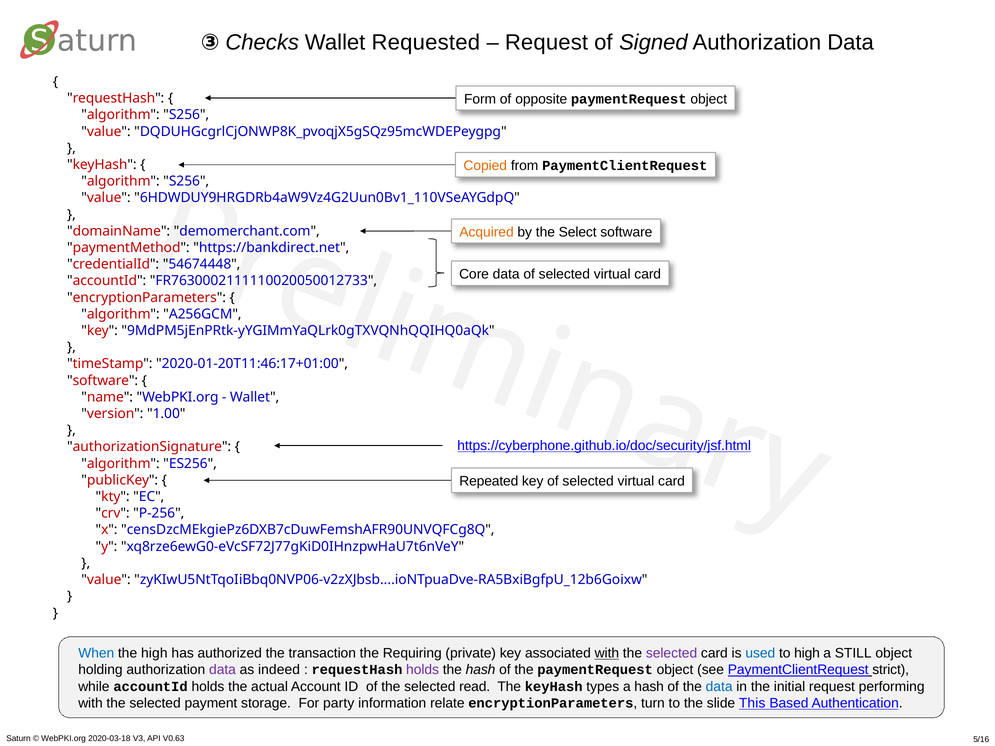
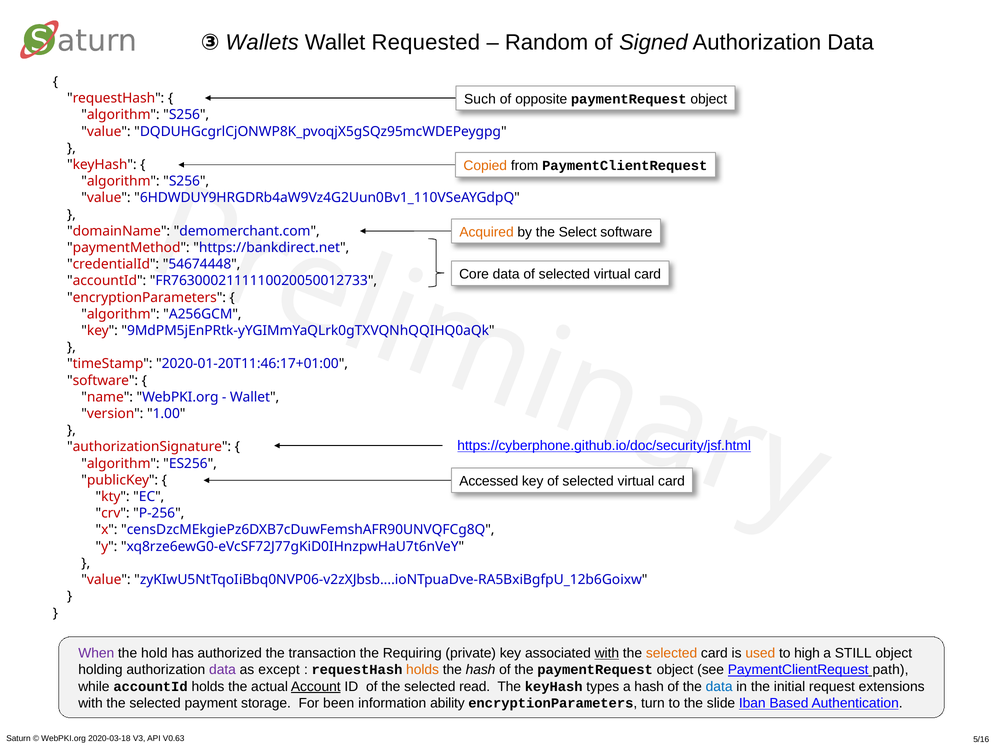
Checks: Checks -> Wallets
Request at (546, 43): Request -> Random
Form: Form -> Such
Repeated: Repeated -> Accessed
When colour: blue -> purple
the high: high -> hold
selected at (672, 654) colour: purple -> orange
used colour: blue -> orange
indeed: indeed -> except
holds at (423, 670) colour: purple -> orange
strict: strict -> path
Account underline: none -> present
performing: performing -> extensions
party: party -> been
relate: relate -> ability
This: This -> Iban
